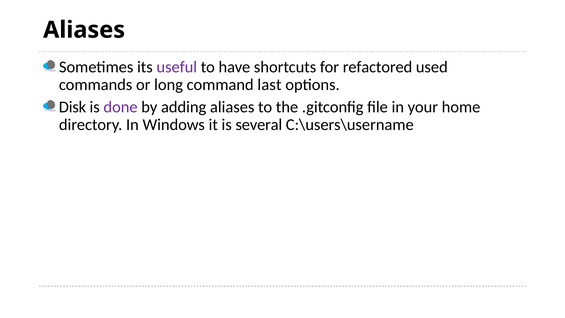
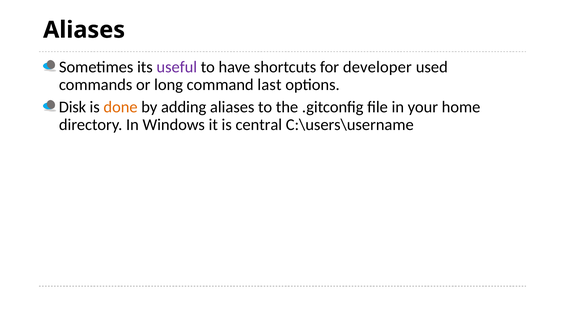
refactored: refactored -> developer
done colour: purple -> orange
several: several -> central
